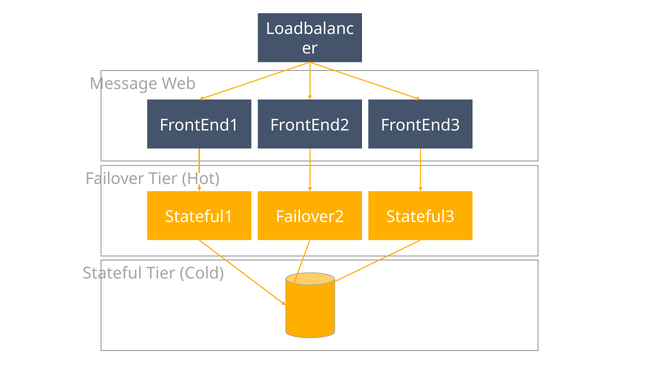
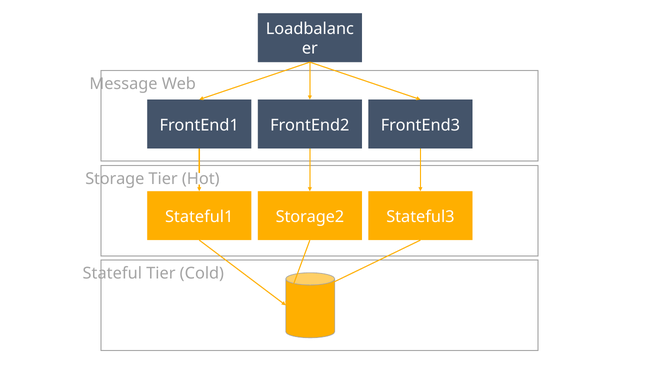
Failover: Failover -> Storage
Failover2: Failover2 -> Storage2
